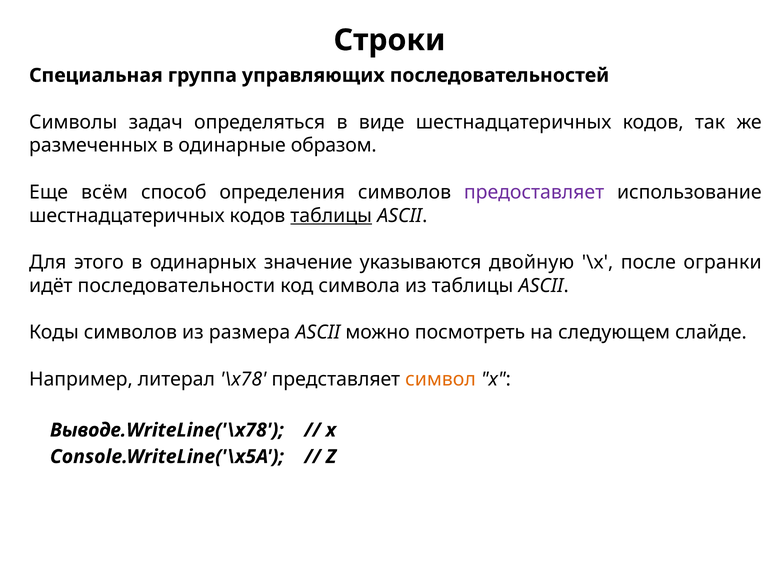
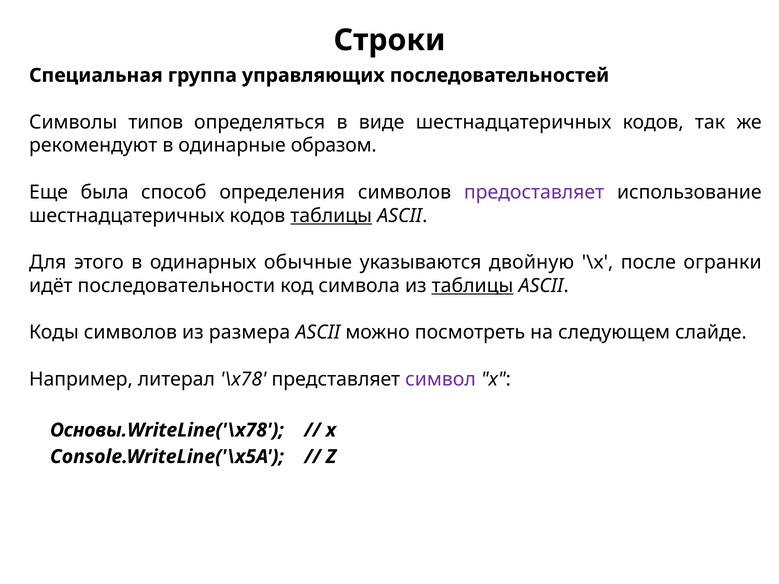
задач: задач -> типов
размеченных: размеченных -> рекомендуют
всём: всём -> была
значение: значение -> обычные
таблицы at (472, 286) underline: none -> present
символ colour: orange -> purple
Выводе.WriteLine('\x78: Выводе.WriteLine('\x78 -> Основы.WriteLine('\x78
